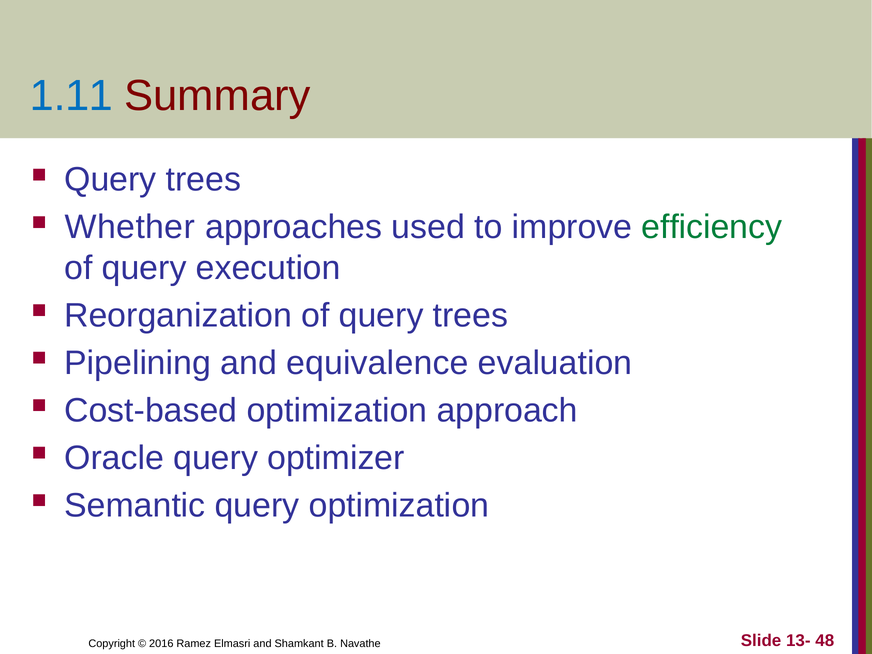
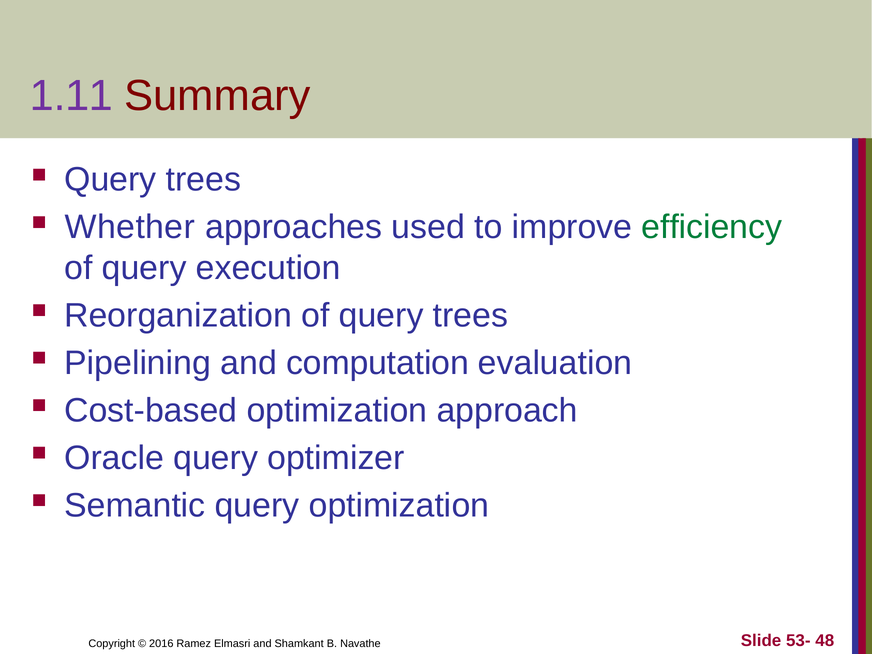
1.11 colour: blue -> purple
equivalence: equivalence -> computation
13-: 13- -> 53-
